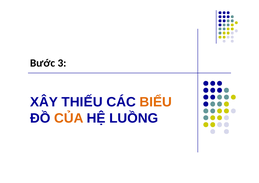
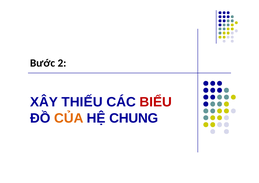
3: 3 -> 2
BIỂU colour: orange -> red
LUỒNG: LUỒNG -> CHUNG
